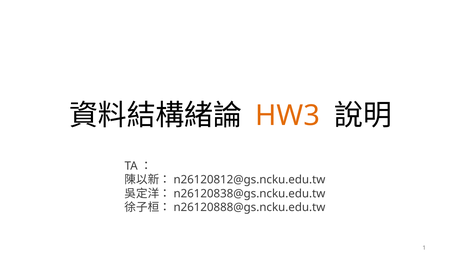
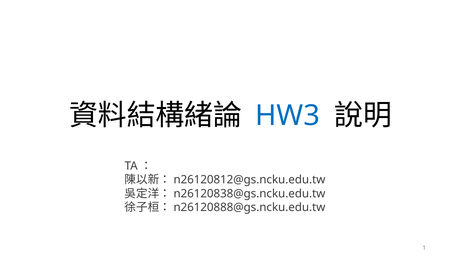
HW3 colour: orange -> blue
